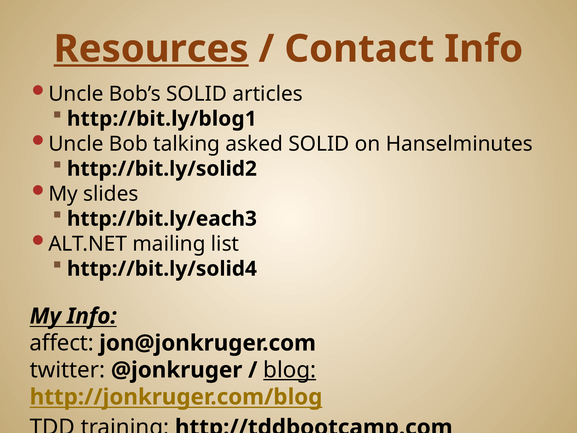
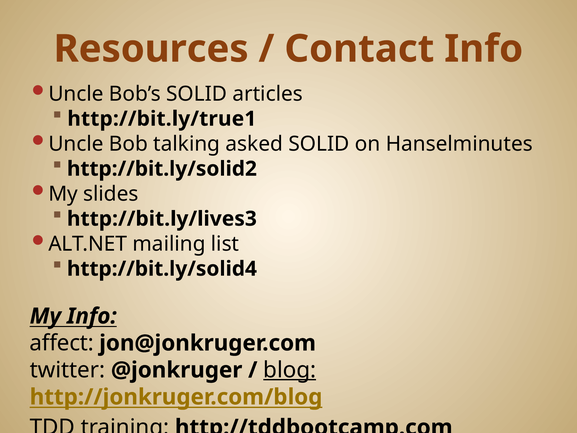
Resources underline: present -> none
http://bit.ly/blog1: http://bit.ly/blog1 -> http://bit.ly/true1
http://bit.ly/each3: http://bit.ly/each3 -> http://bit.ly/lives3
